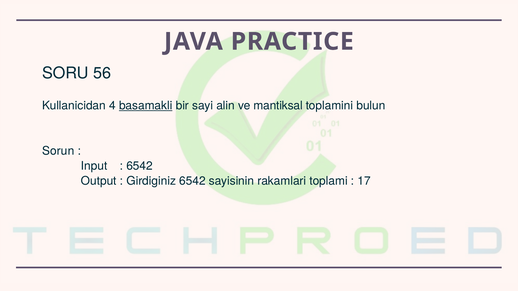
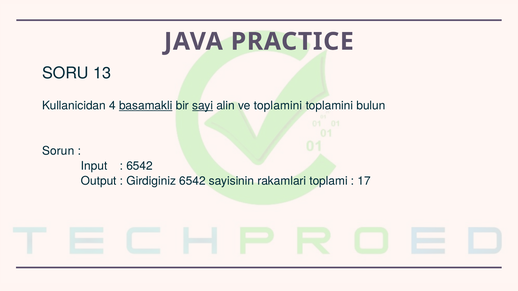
56: 56 -> 13
sayi underline: none -> present
ve mantiksal: mantiksal -> toplamini
